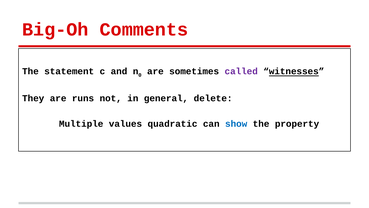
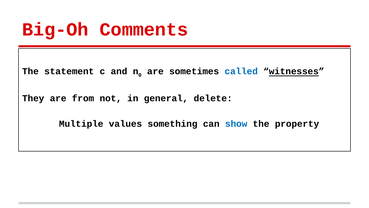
called colour: purple -> blue
runs: runs -> from
quadratic: quadratic -> something
